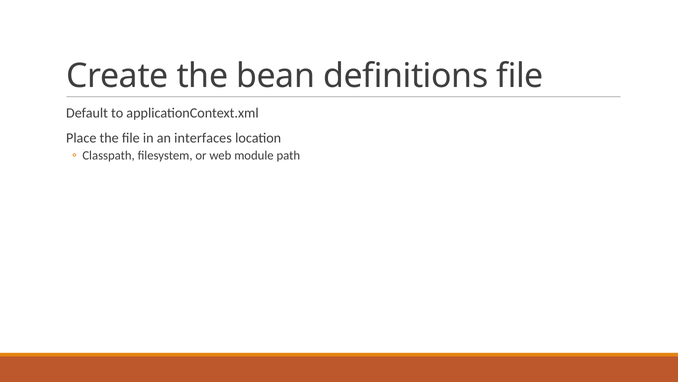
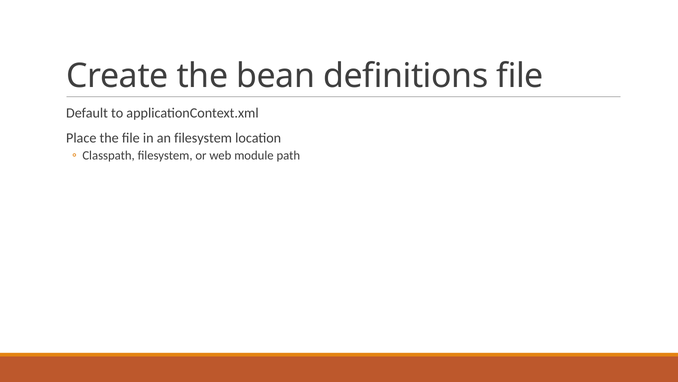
an interfaces: interfaces -> filesystem
